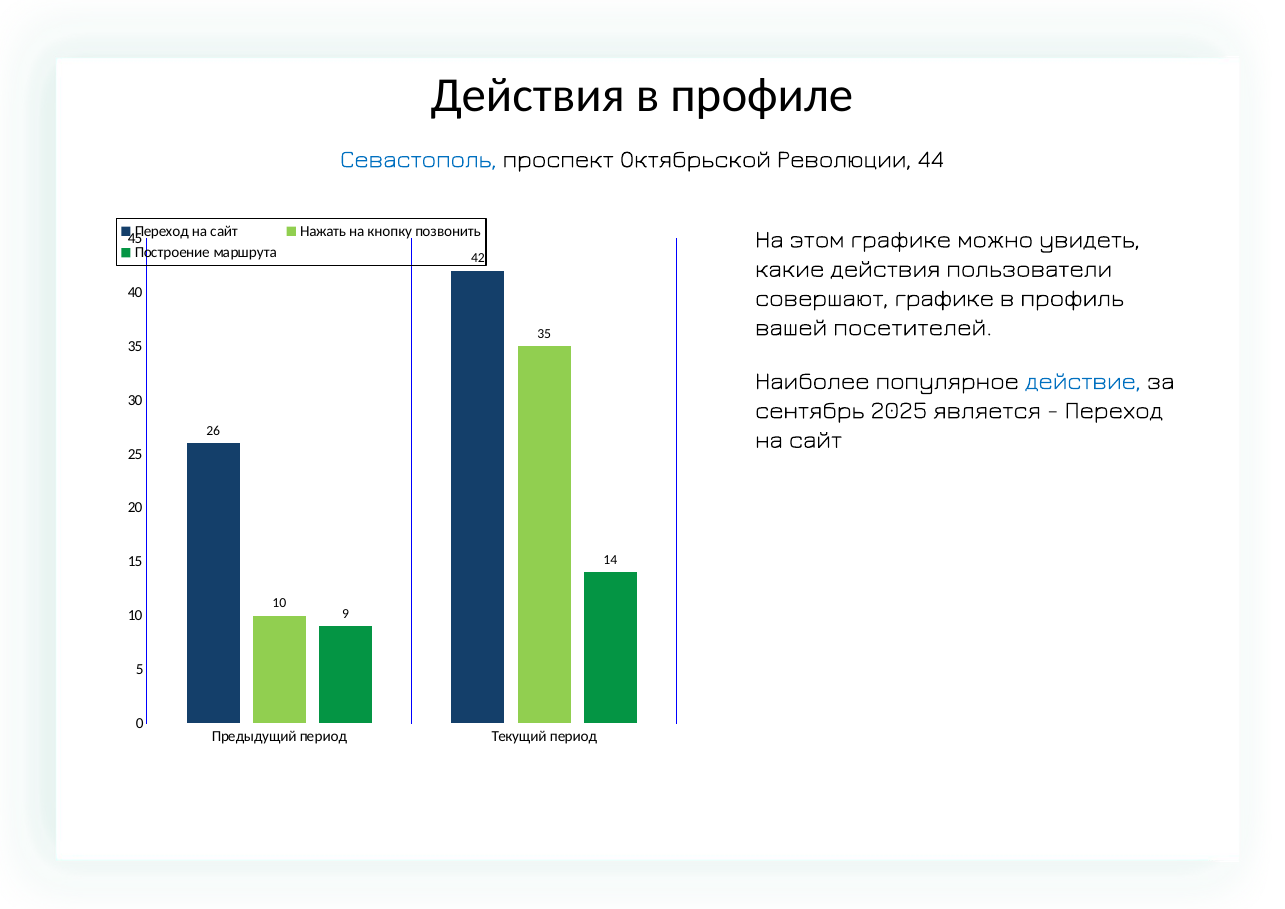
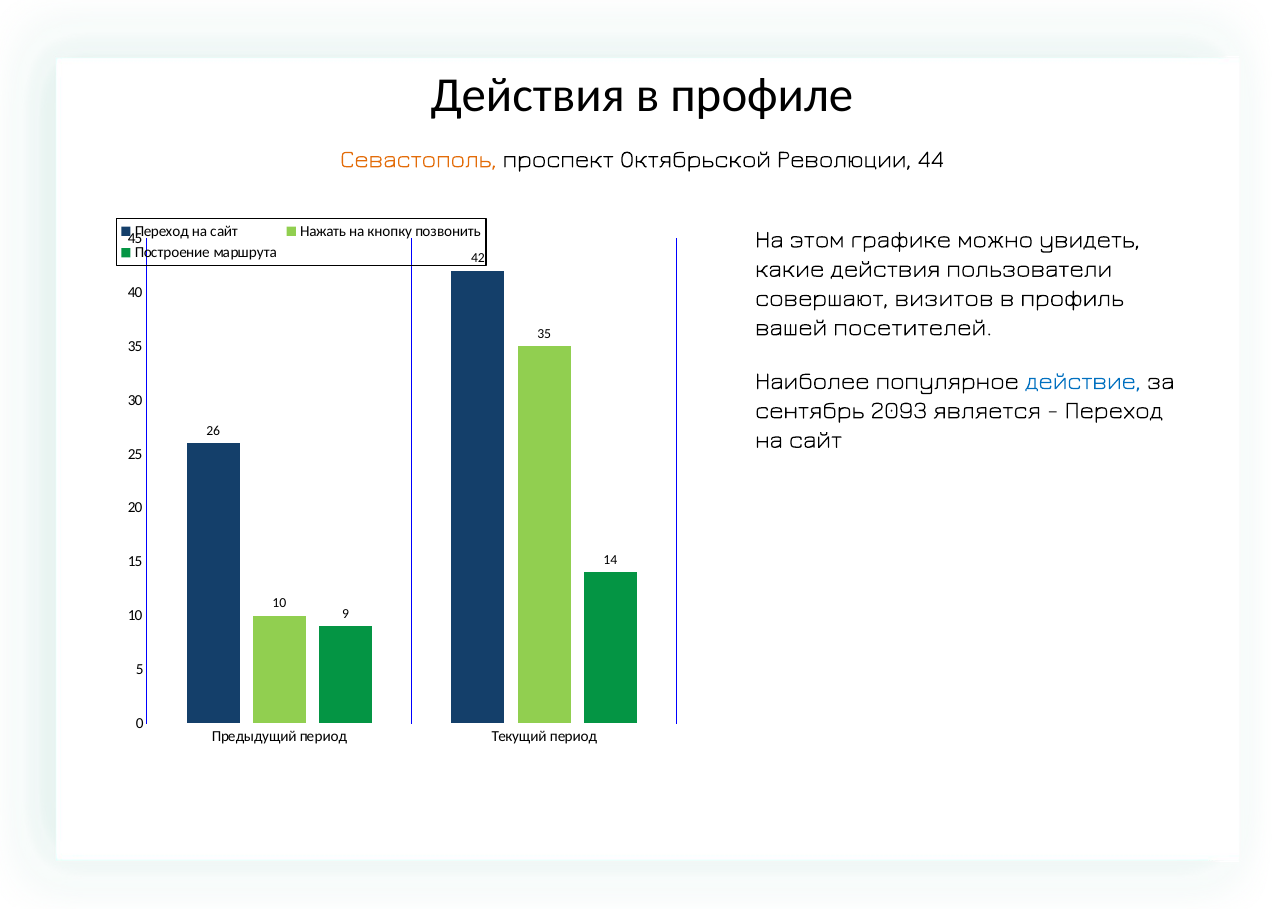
Севастополь colour: blue -> orange
совершают графике: графике -> визитов
2025: 2025 -> 2093
